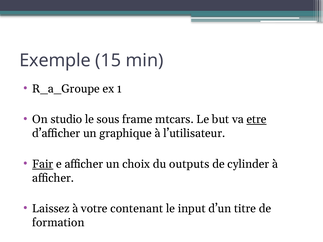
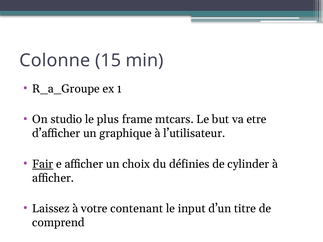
Exemple: Exemple -> Colonne
sous: sous -> plus
etre underline: present -> none
outputs: outputs -> définies
formation: formation -> comprend
